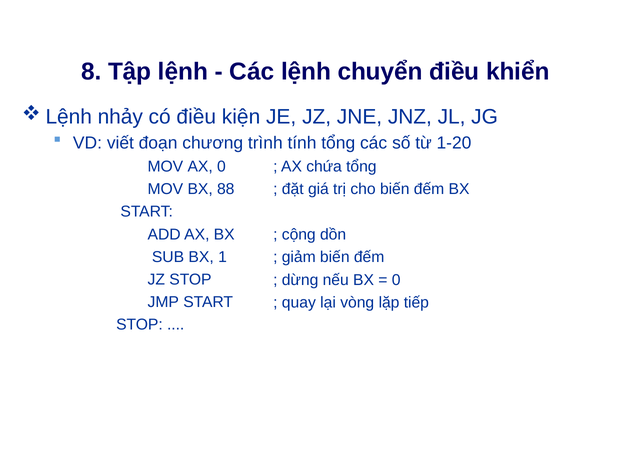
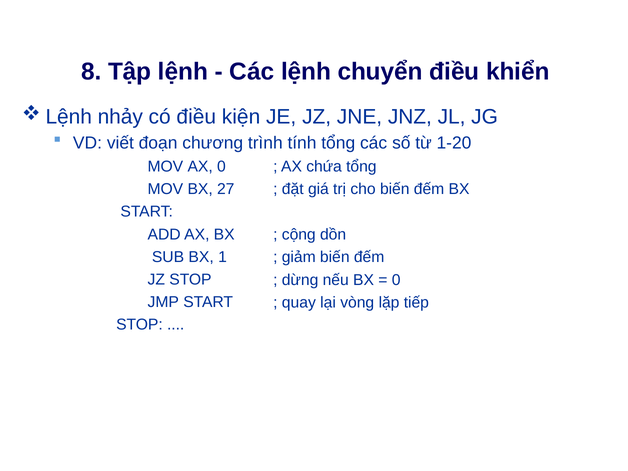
88: 88 -> 27
